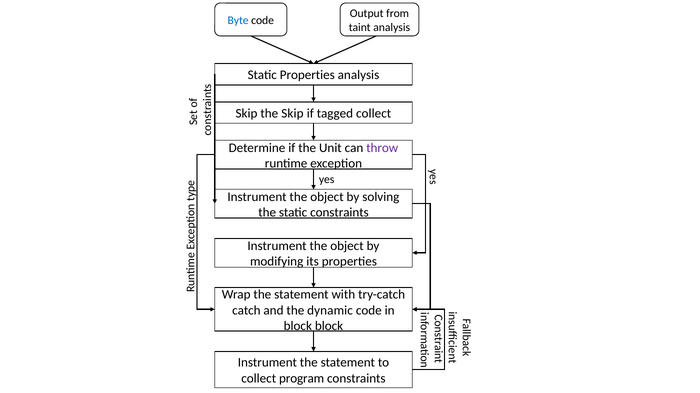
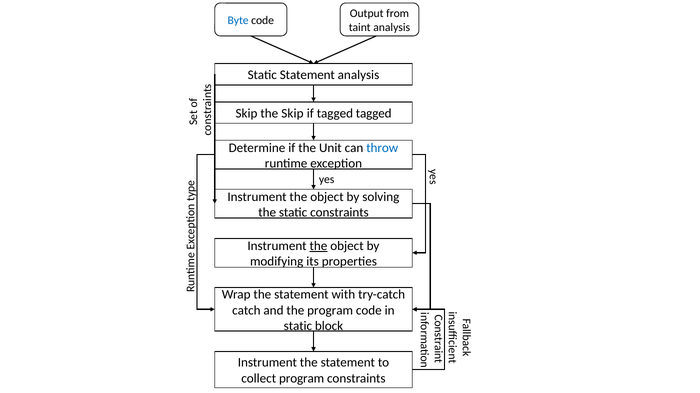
Static Properties: Properties -> Statement
tagged collect: collect -> tagged
throw colour: purple -> blue
the at (318, 246) underline: none -> present
the dynamic: dynamic -> program
block at (298, 327): block -> static
